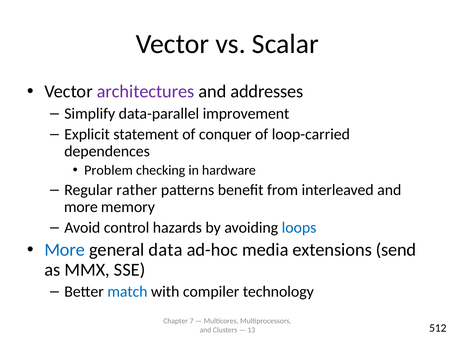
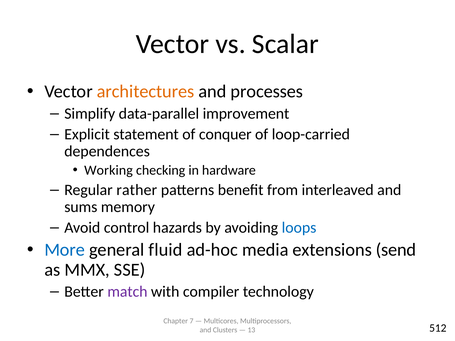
architectures colour: purple -> orange
addresses: addresses -> processes
Problem: Problem -> Working
more at (81, 207): more -> sums
data: data -> fluid
match colour: blue -> purple
